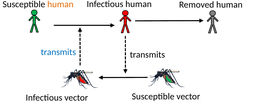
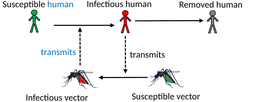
human at (60, 4) colour: orange -> blue
